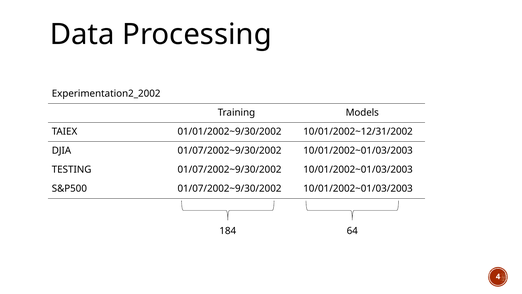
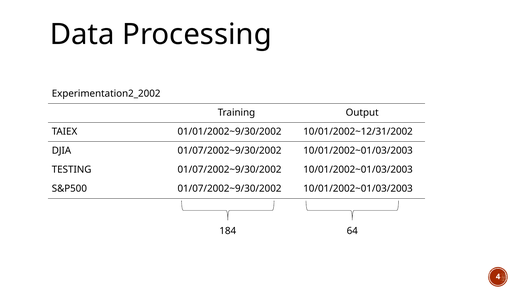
Models: Models -> Output
